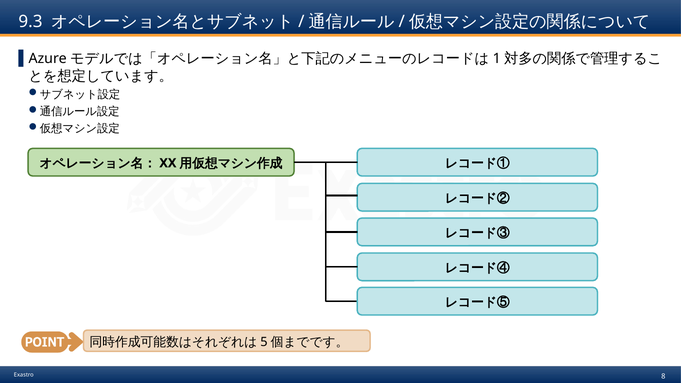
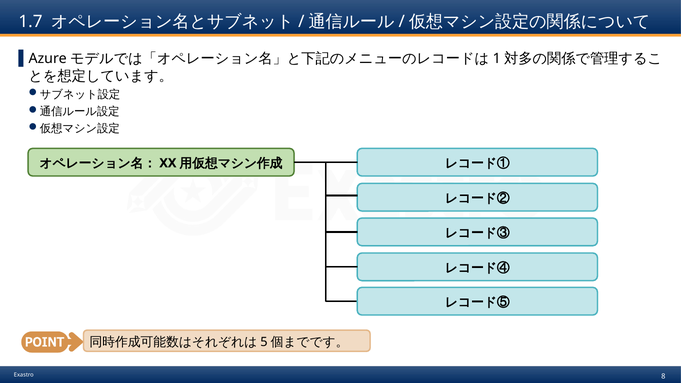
9.3: 9.3 -> 1.7
